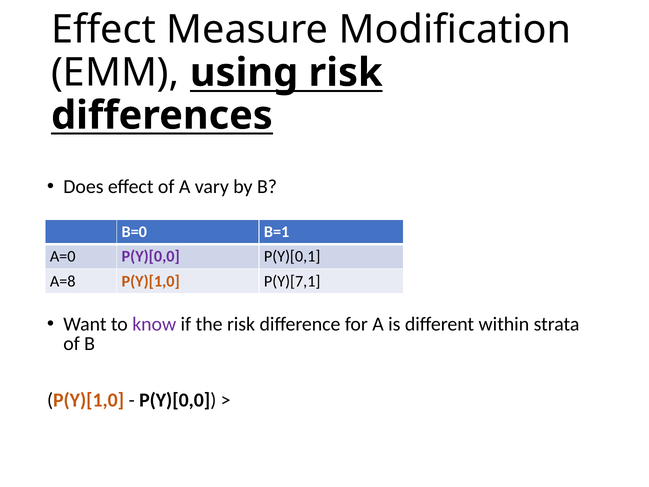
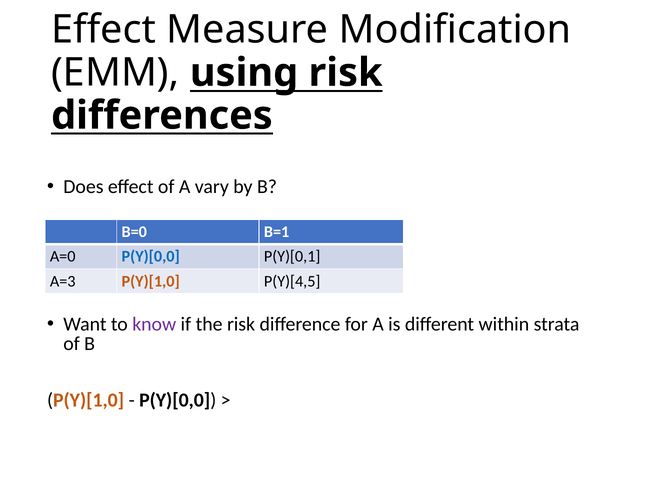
P(Y)[0,0 at (151, 256) colour: purple -> blue
A=8: A=8 -> A=3
P(Y)[7,1: P(Y)[7,1 -> P(Y)[4,5
